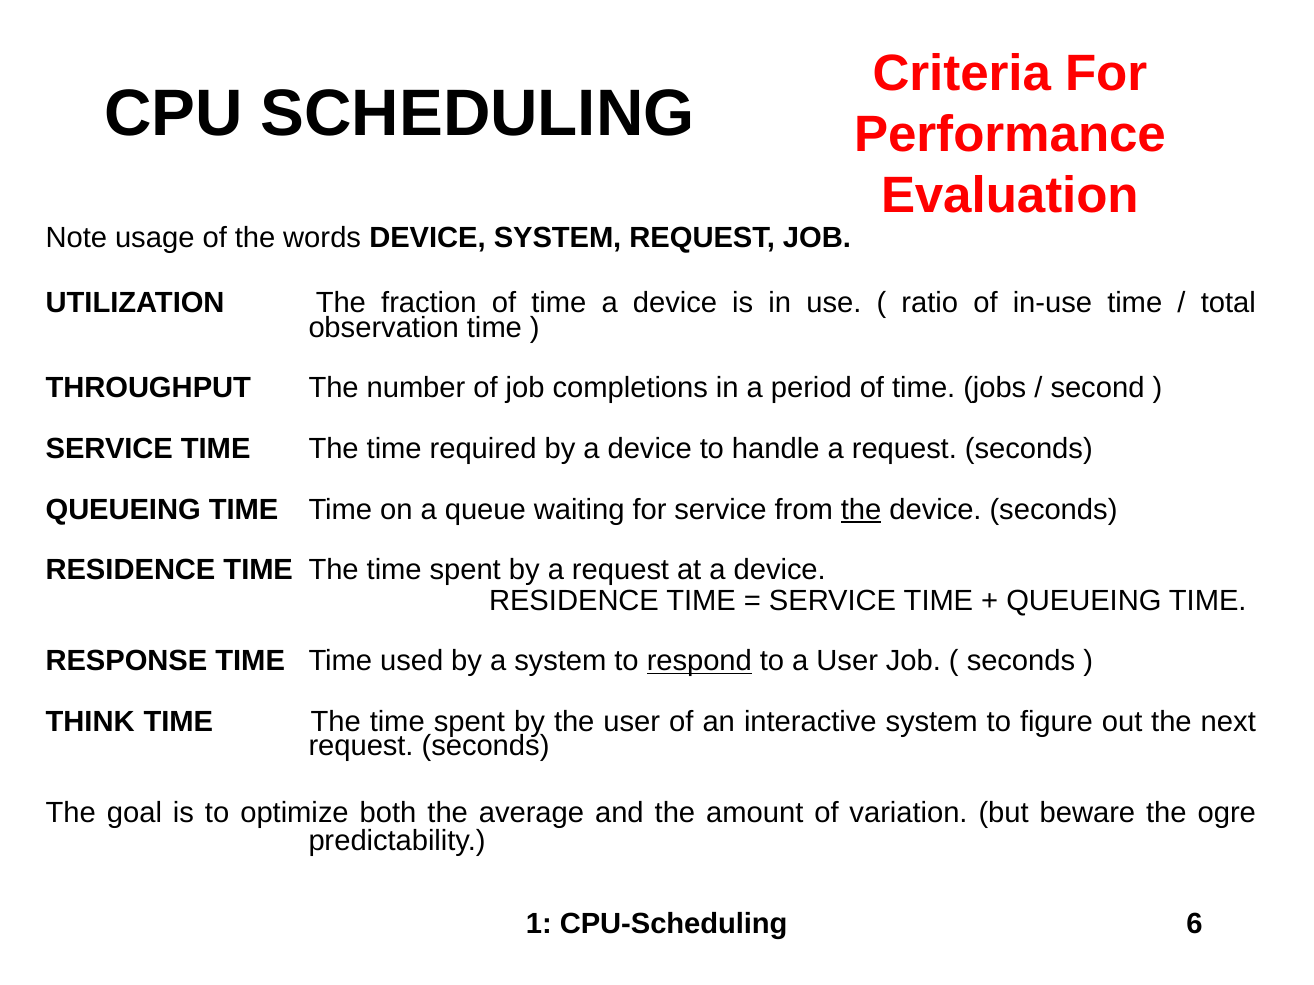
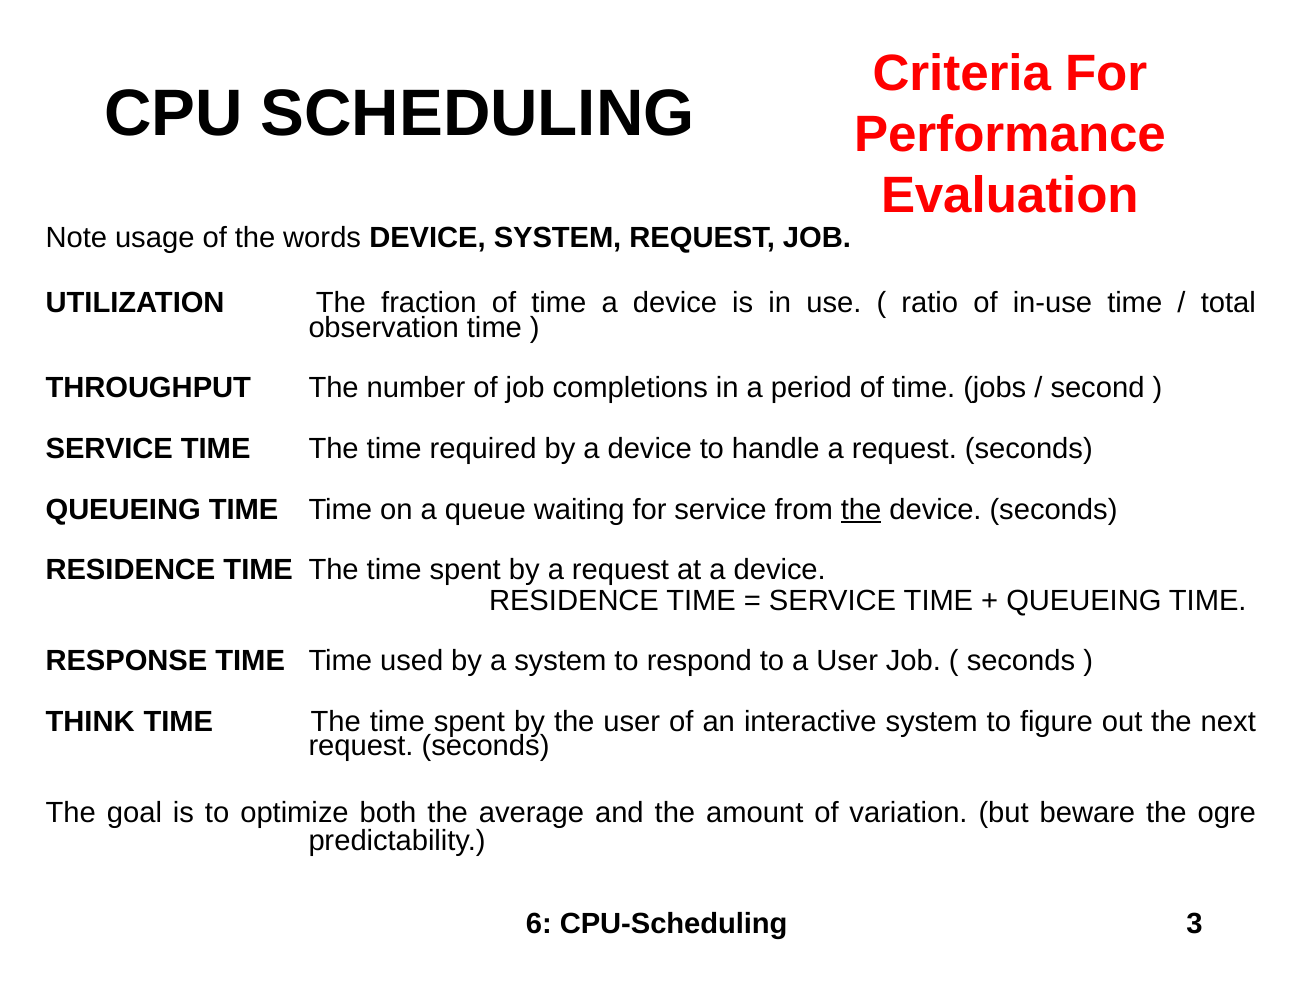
respond underline: present -> none
1: 1 -> 6
6: 6 -> 3
